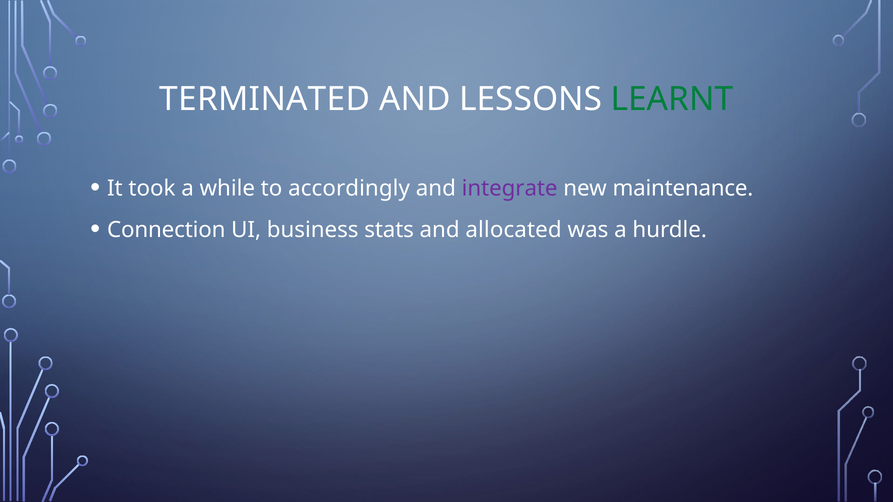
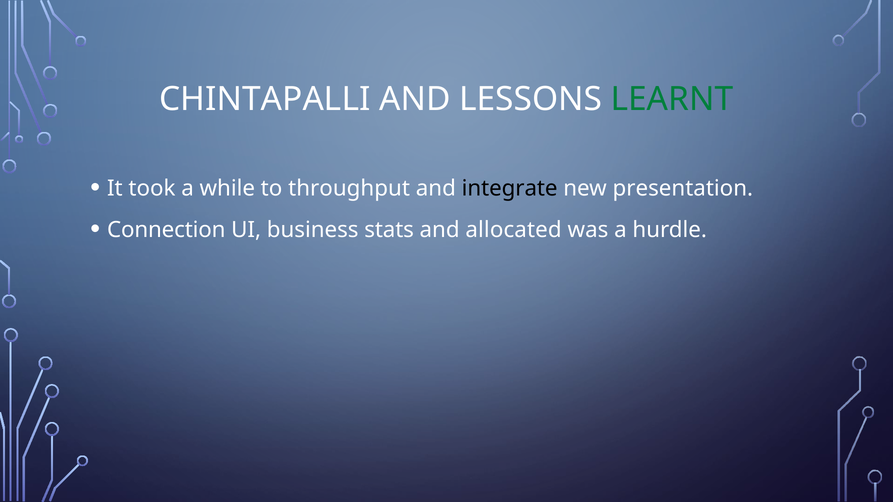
TERMINATED: TERMINATED -> CHINTAPALLI
accordingly: accordingly -> throughput
integrate colour: purple -> black
maintenance: maintenance -> presentation
